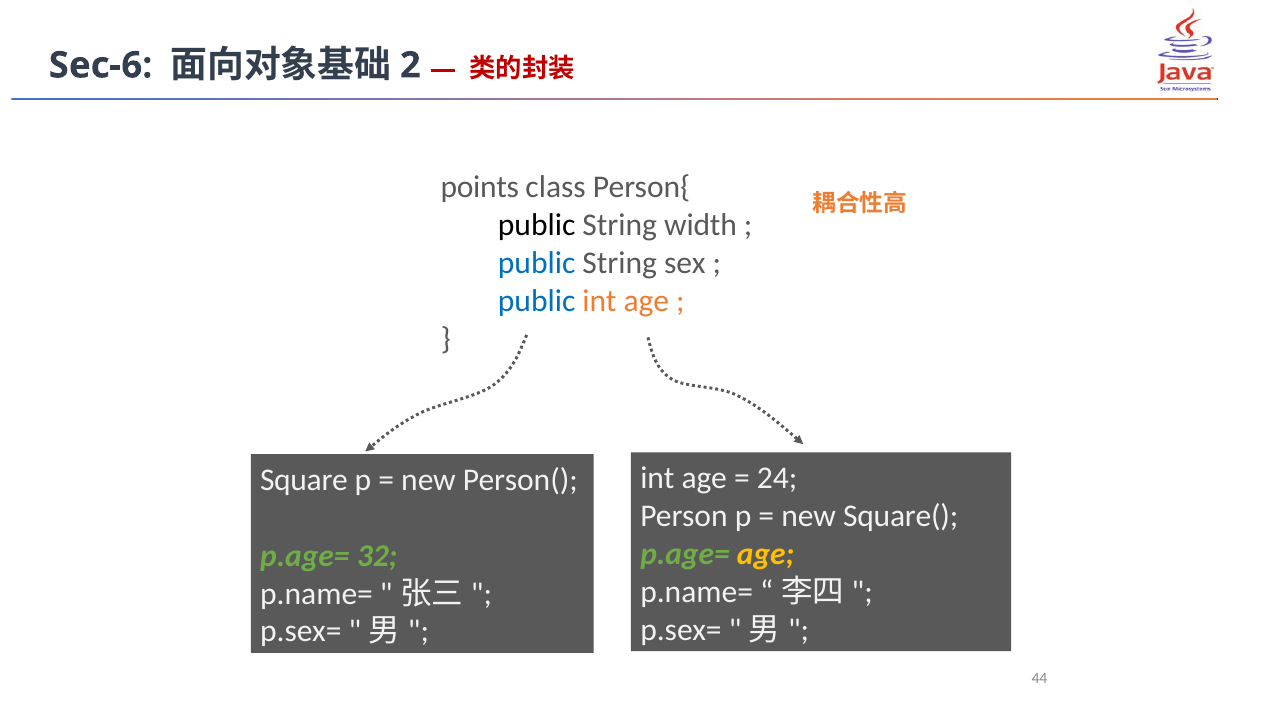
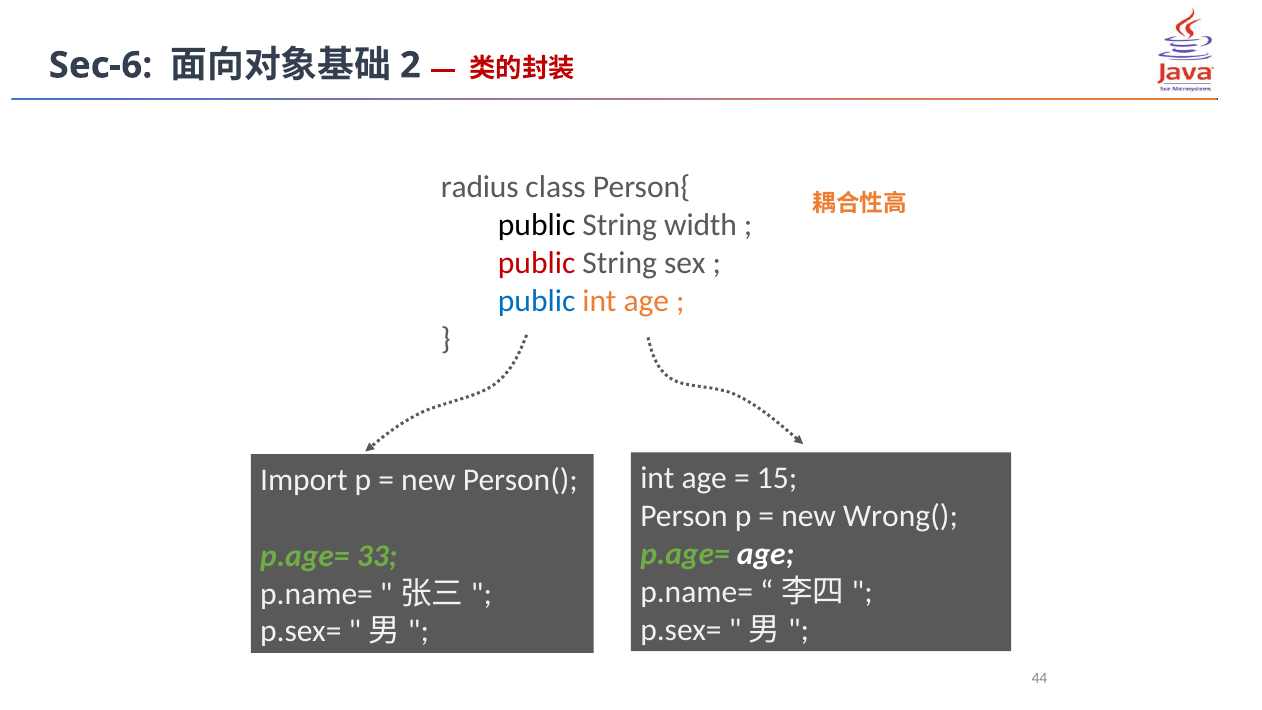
points: points -> radius
public at (537, 263) colour: blue -> red
24: 24 -> 15
Square: Square -> Import
Square(: Square( -> Wrong(
age at (766, 554) colour: yellow -> white
32: 32 -> 33
